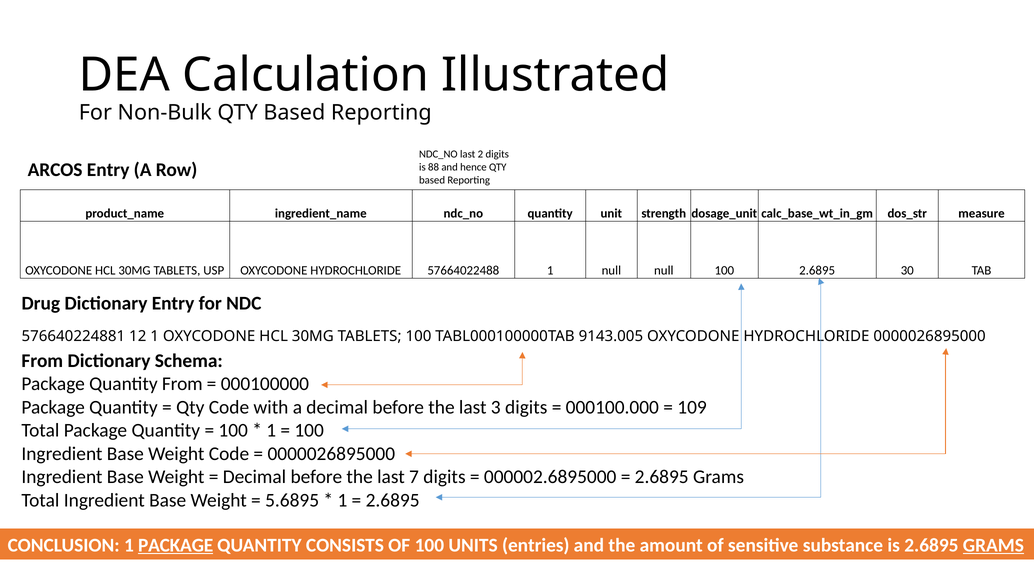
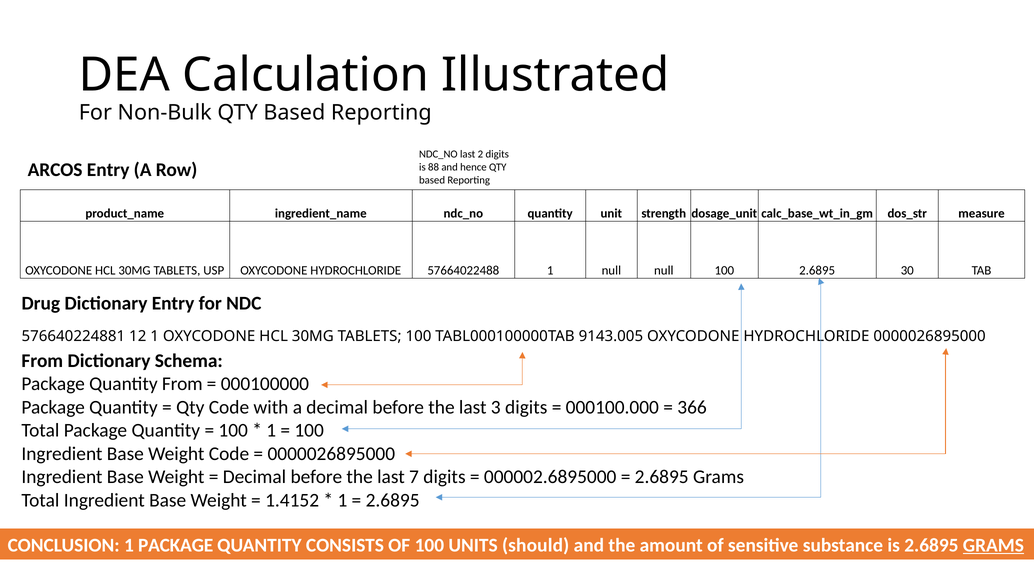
109: 109 -> 366
5.6895: 5.6895 -> 1.4152
PACKAGE at (176, 545) underline: present -> none
entries: entries -> should
